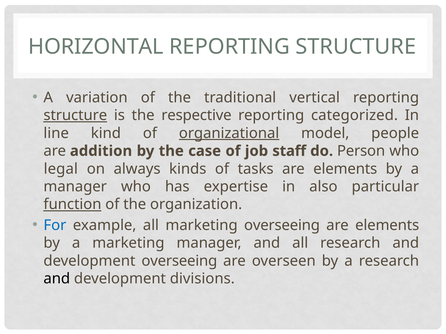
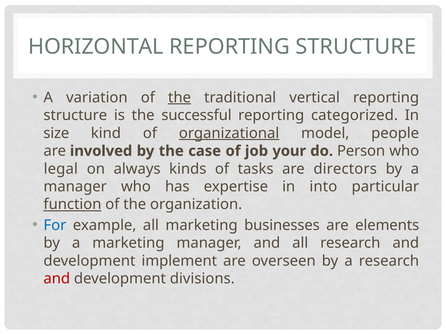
the at (180, 98) underline: none -> present
structure at (75, 116) underline: present -> none
respective: respective -> successful
line: line -> size
addition: addition -> involved
staff: staff -> your
tasks are elements: elements -> directors
also: also -> into
marketing overseeing: overseeing -> businesses
development overseeing: overseeing -> implement
and at (57, 279) colour: black -> red
